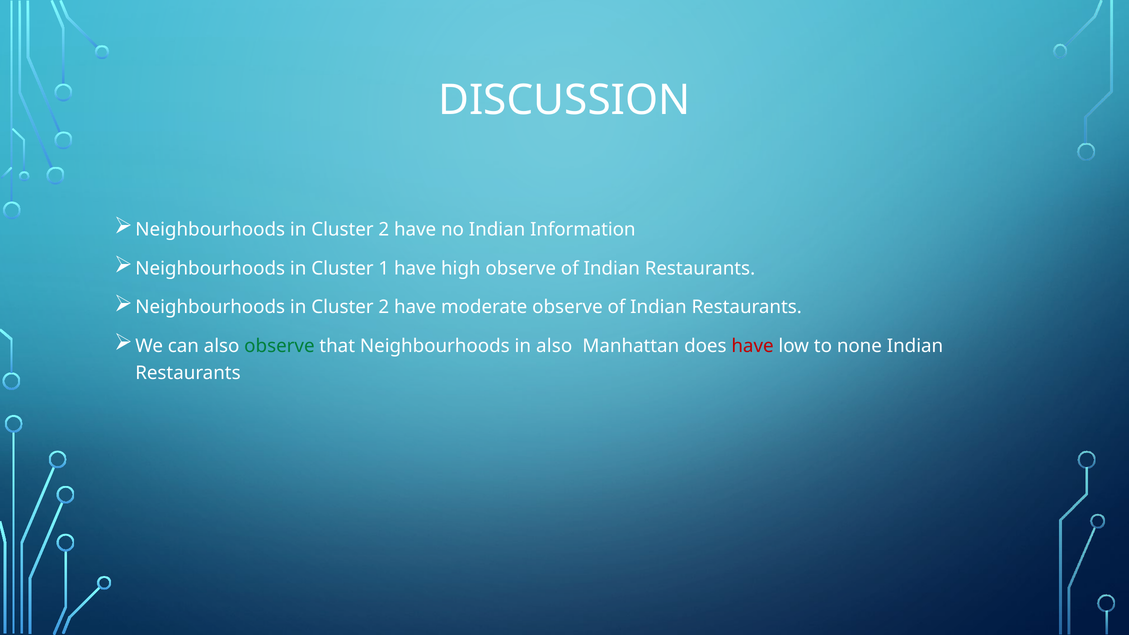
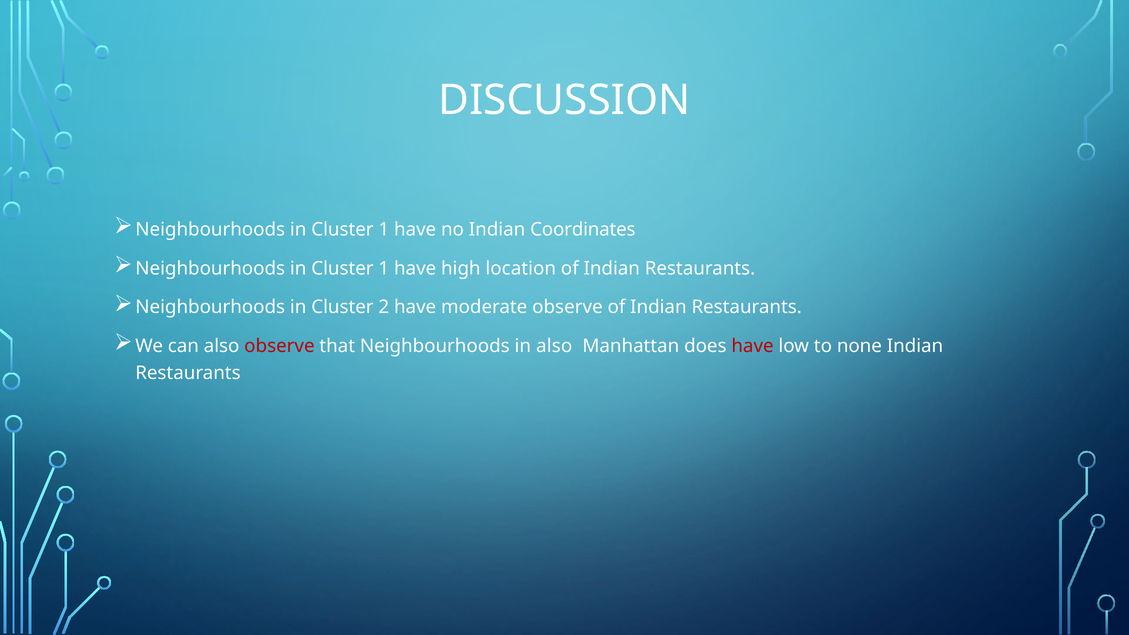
2 at (384, 230): 2 -> 1
Information: Information -> Coordinates
high observe: observe -> location
observe at (279, 346) colour: green -> red
